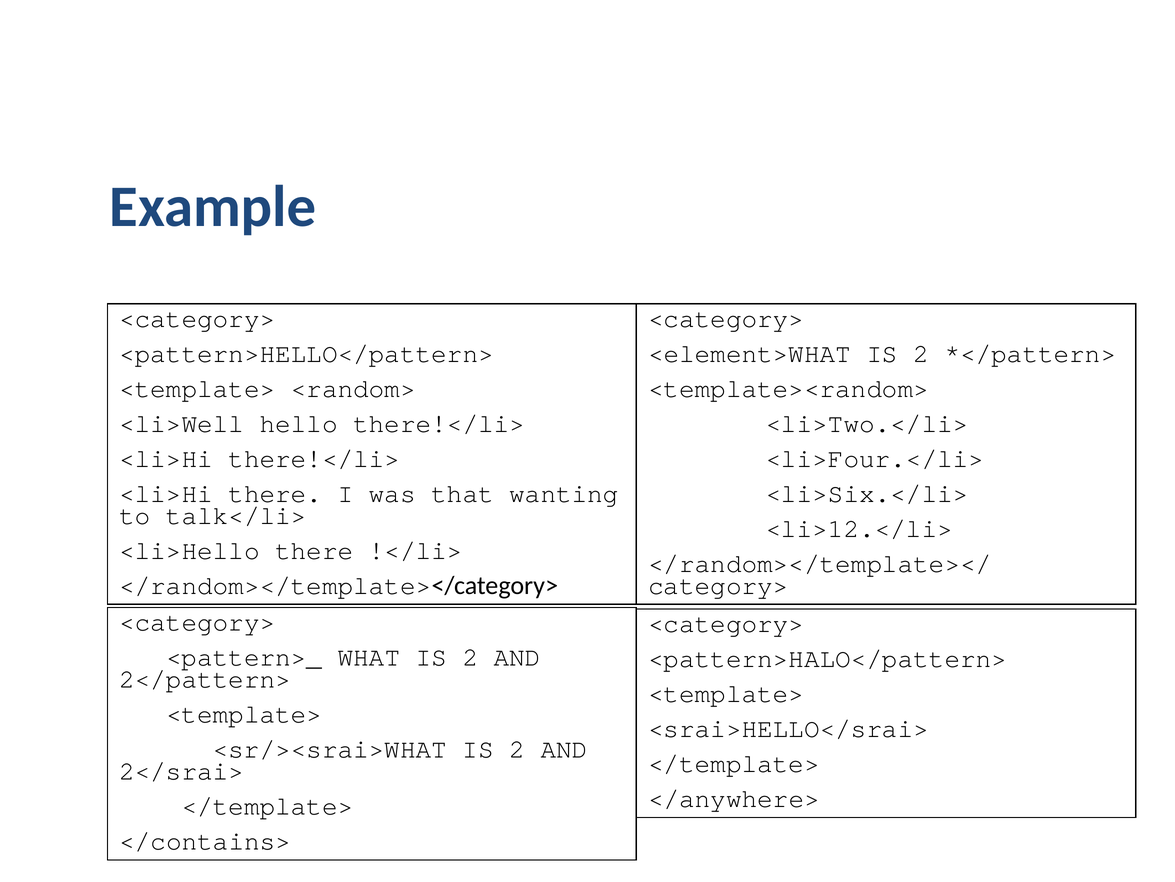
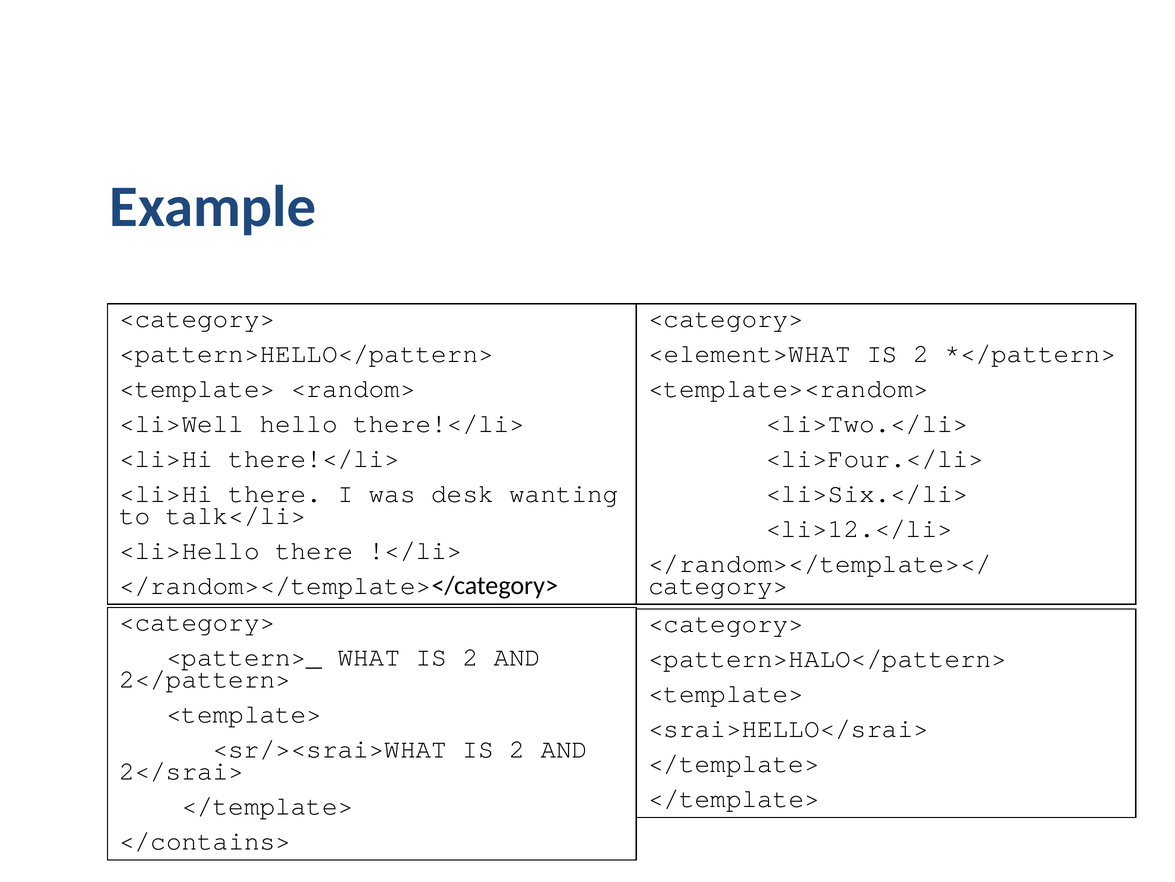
that: that -> desk
</anywhere> at (734, 798): </anywhere> -> </template>
